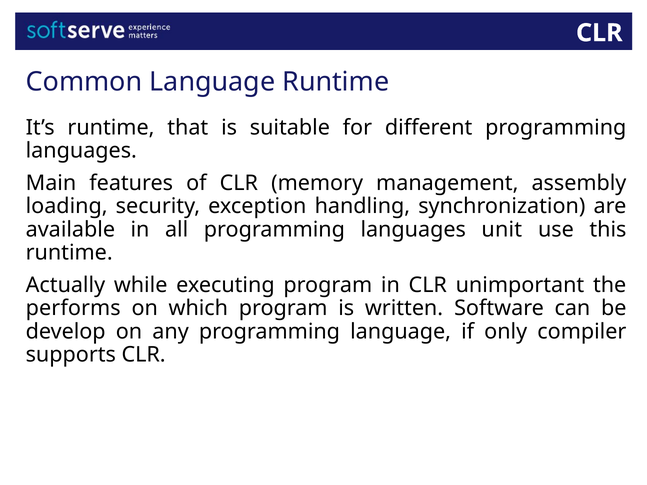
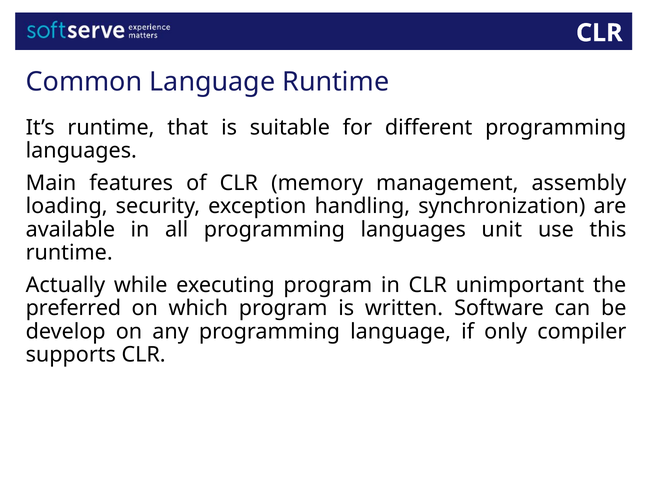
performs: performs -> preferred
